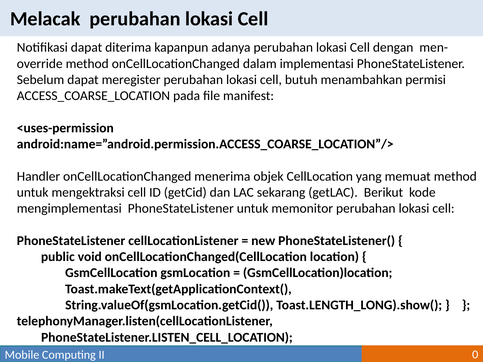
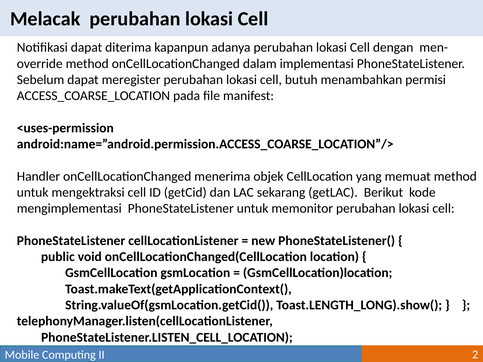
0: 0 -> 2
